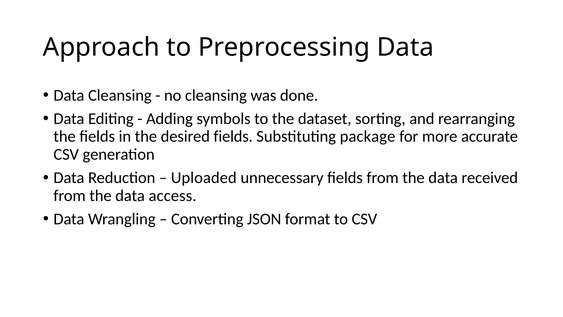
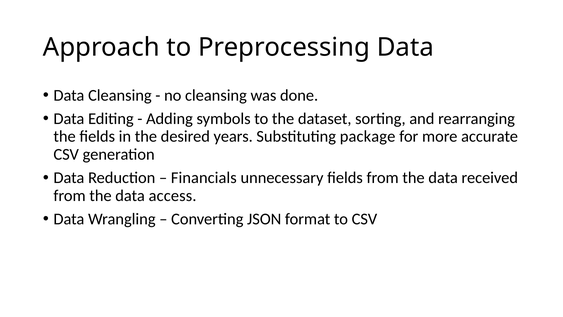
desired fields: fields -> years
Uploaded: Uploaded -> Financials
